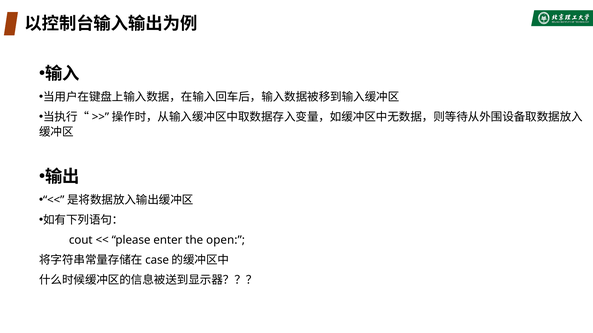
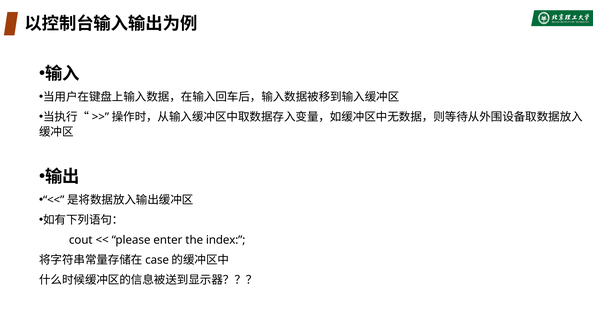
open: open -> index
